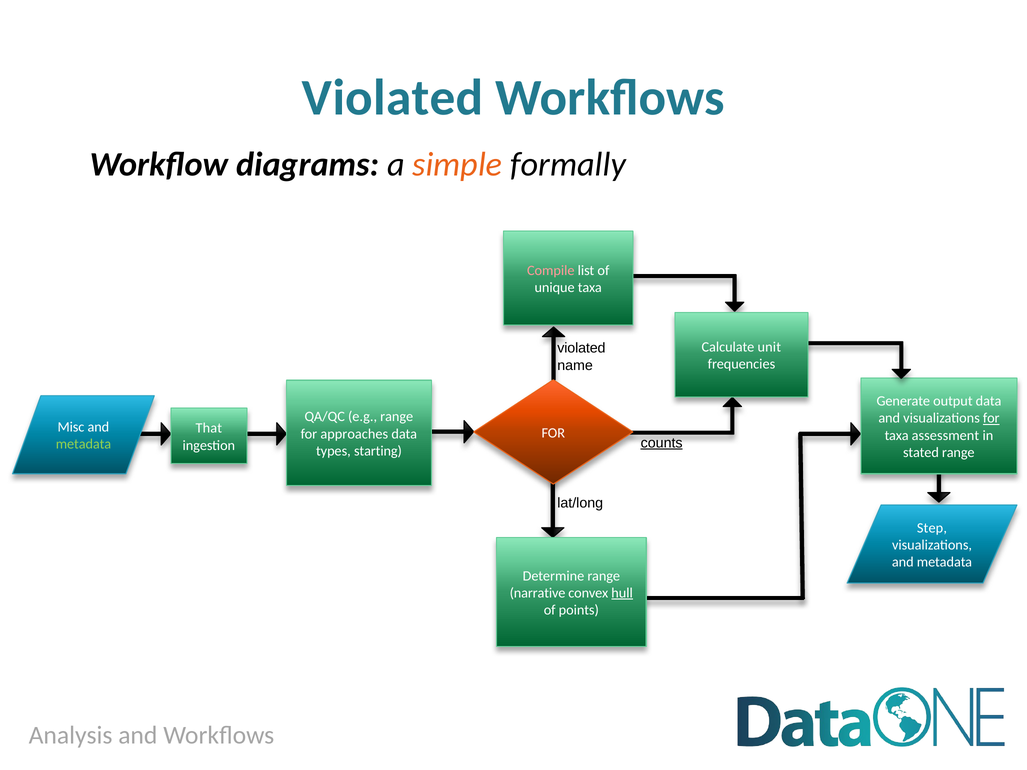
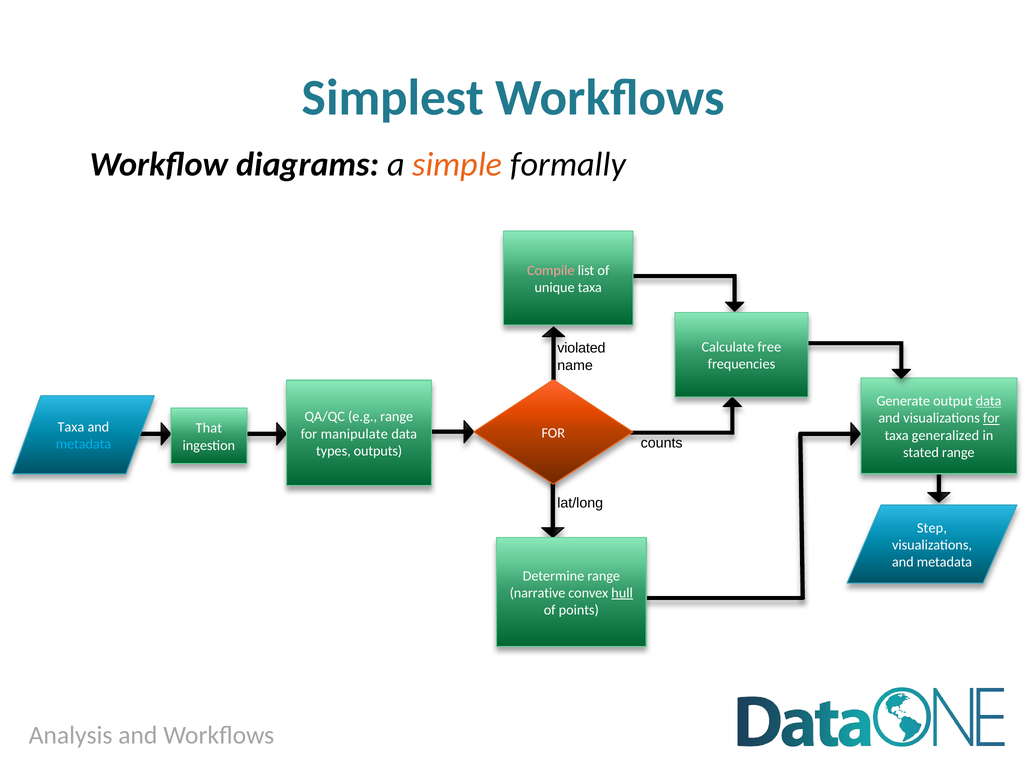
Violated at (393, 98): Violated -> Simplest
unit: unit -> free
data at (989, 401) underline: none -> present
Misc at (71, 427): Misc -> Taxa
approaches: approaches -> manipulate
assessment: assessment -> generalized
counts underline: present -> none
metadata at (83, 444) colour: light green -> light blue
starting: starting -> outputs
